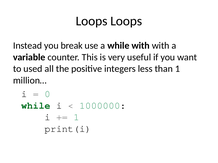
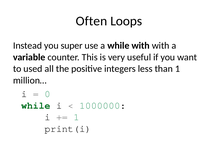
Loops at (92, 21): Loops -> Often
break: break -> super
